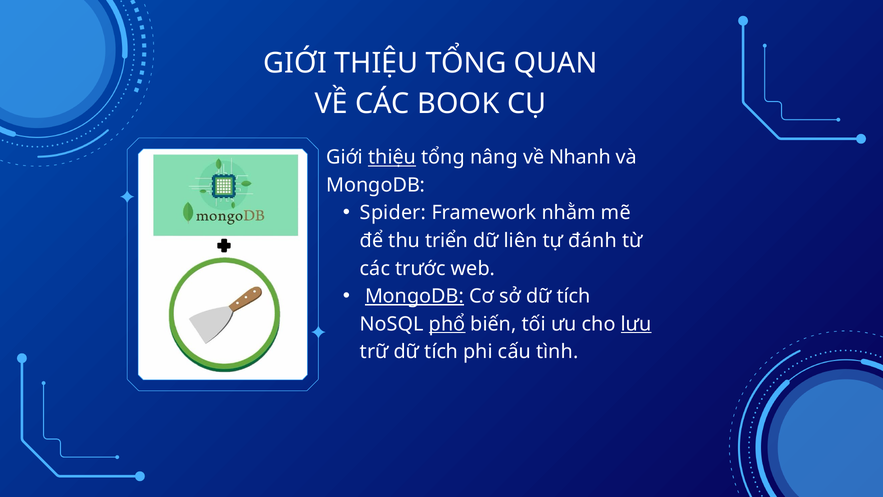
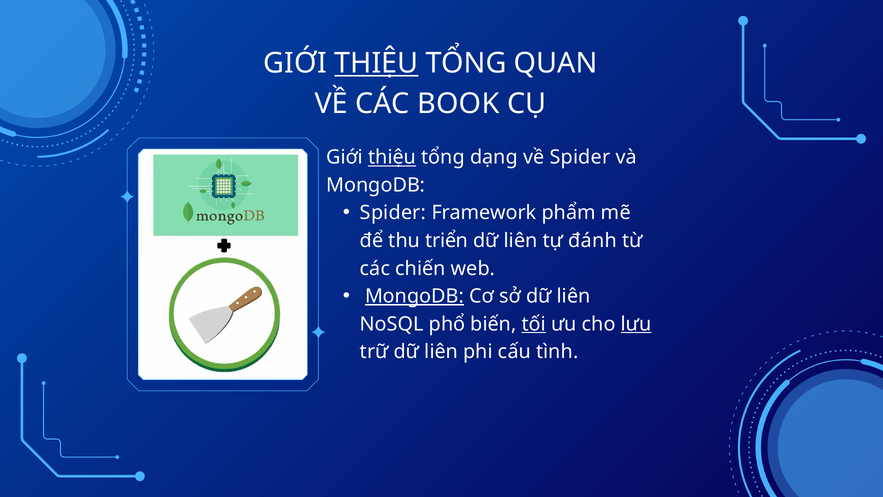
THIỆU at (376, 63) underline: none -> present
nâng: nâng -> dạng
về Nhanh: Nhanh -> Spider
nhằm: nhằm -> phẩm
trước: trước -> chiến
sở dữ tích: tích -> liên
phổ underline: present -> none
tối underline: none -> present
trữ dữ tích: tích -> liên
